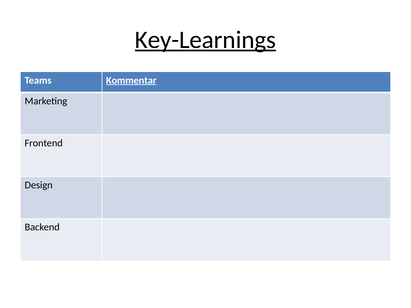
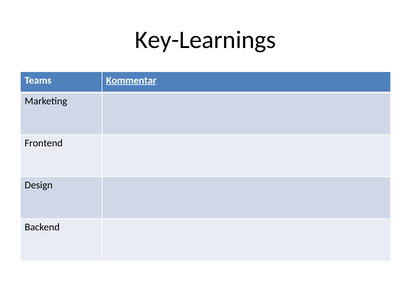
Key-Learnings underline: present -> none
